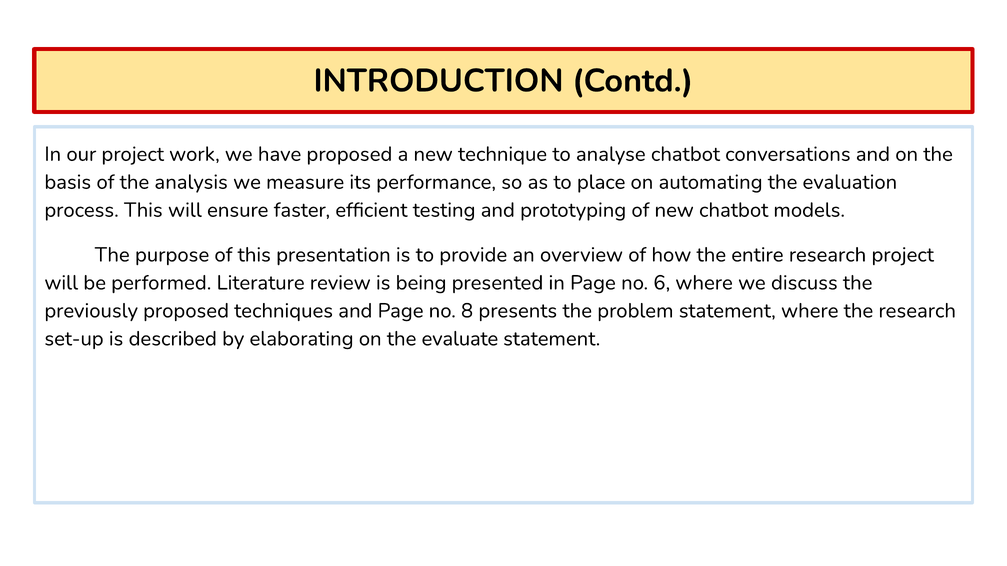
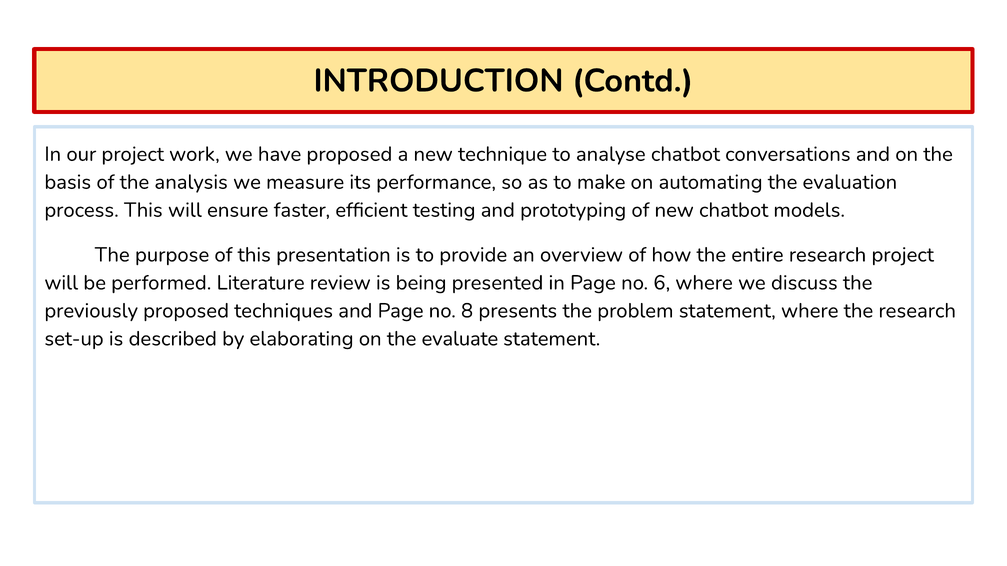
place: place -> make
